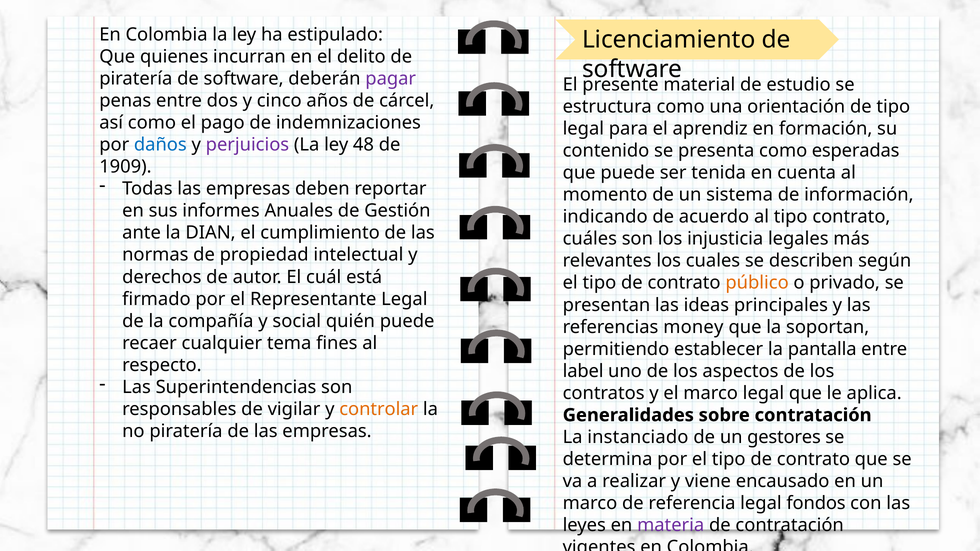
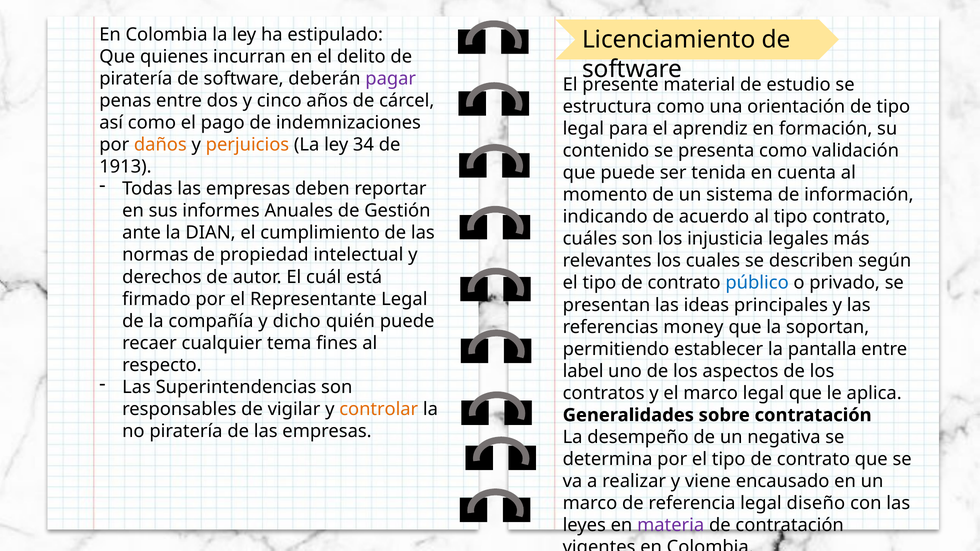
daños colour: blue -> orange
perjuicios colour: purple -> orange
48: 48 -> 34
esperadas: esperadas -> validación
1909: 1909 -> 1913
público colour: orange -> blue
social: social -> dicho
instanciado: instanciado -> desempeño
gestores: gestores -> negativa
fondos: fondos -> diseño
